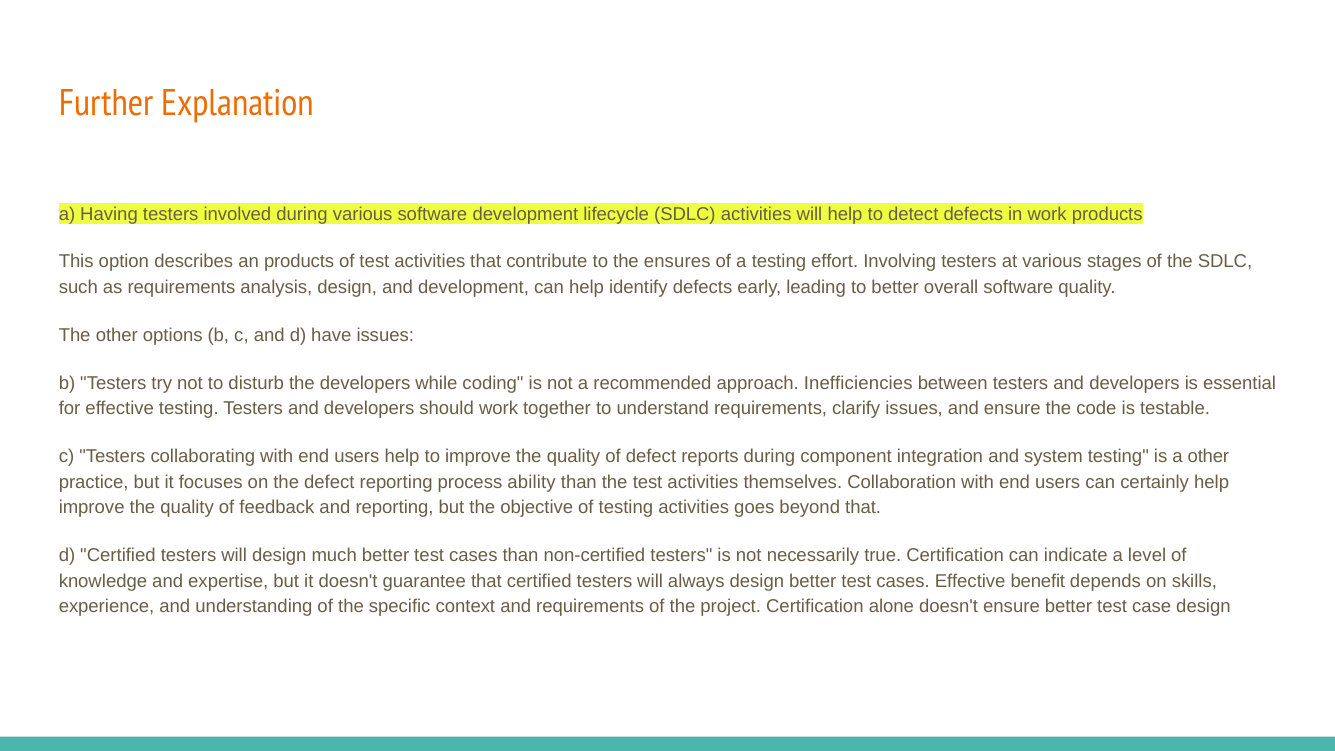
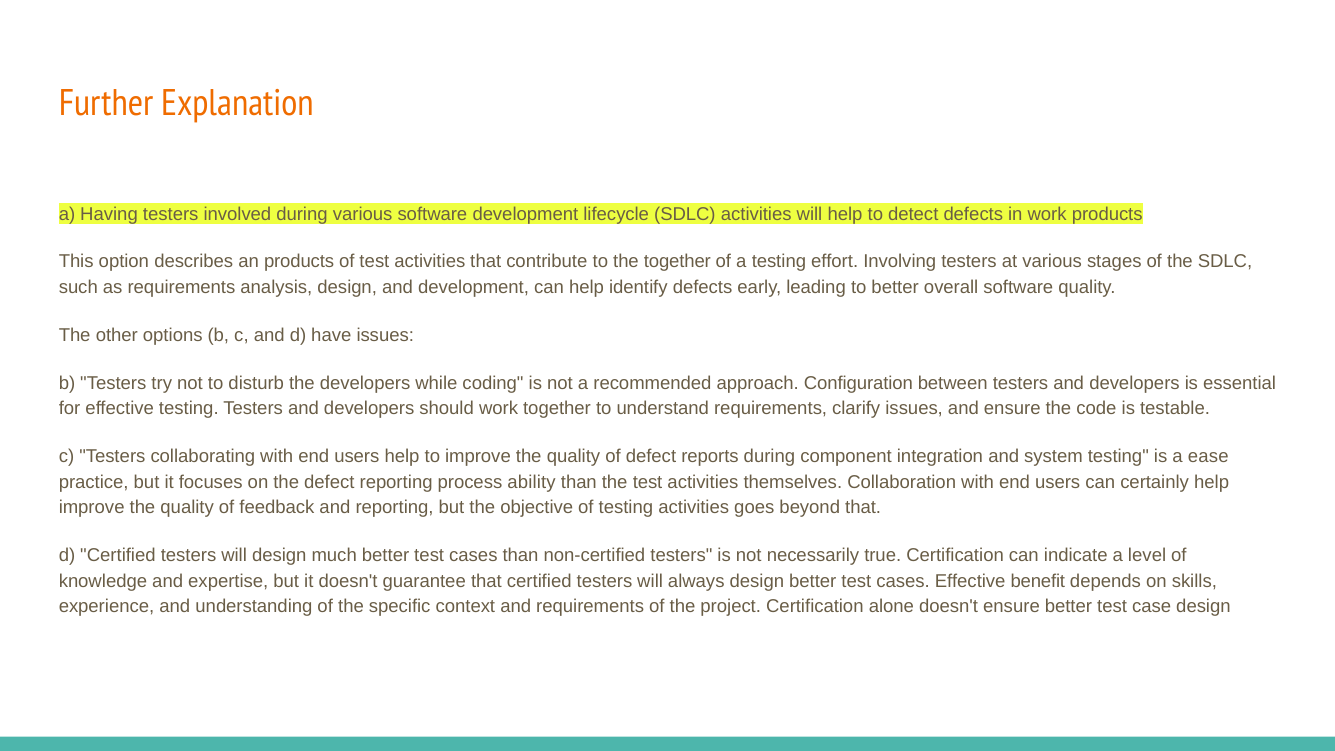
the ensures: ensures -> together
Inefficiencies: Inefficiencies -> Configuration
a other: other -> ease
